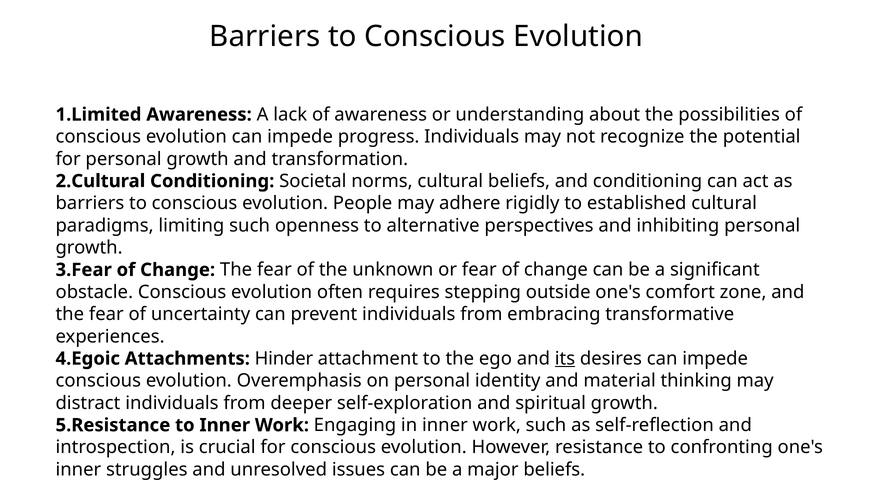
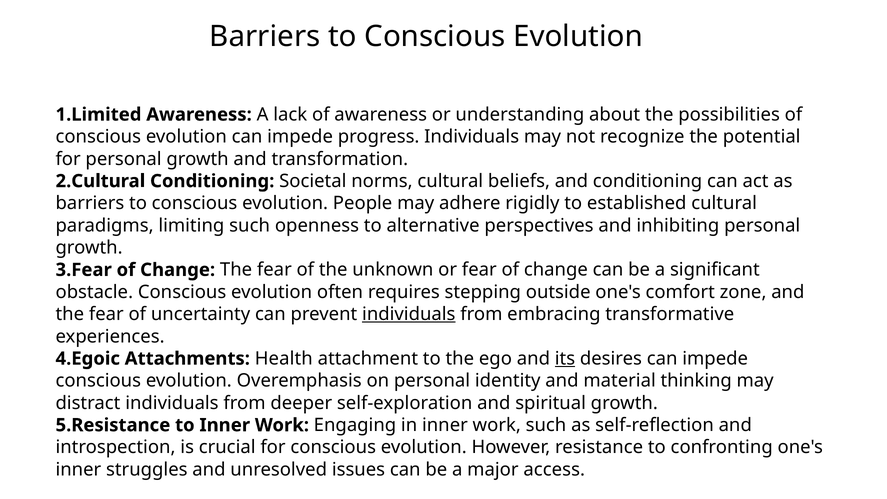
individuals at (409, 314) underline: none -> present
Hinder: Hinder -> Health
major beliefs: beliefs -> access
